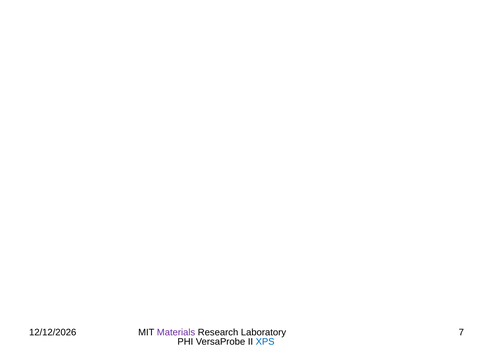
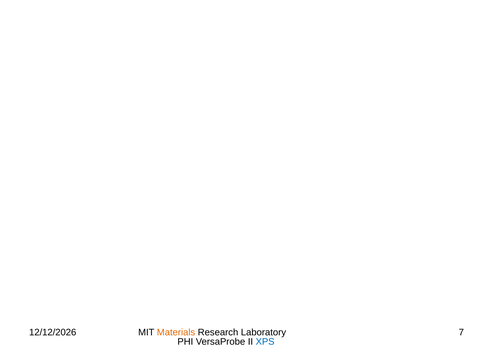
Materials colour: purple -> orange
